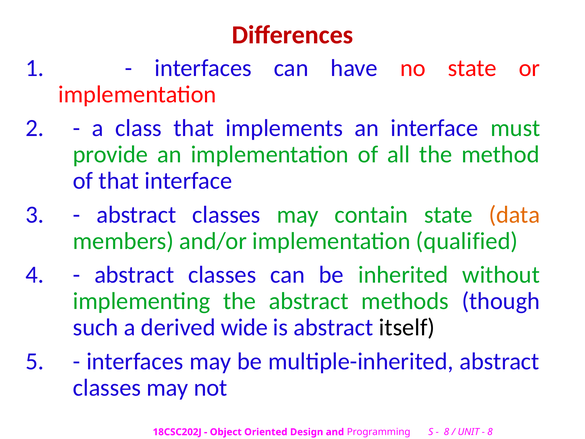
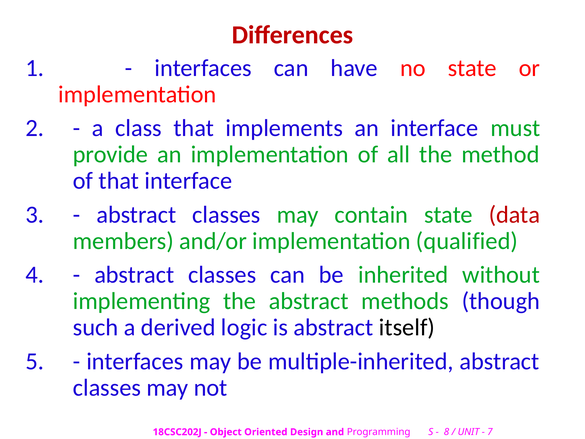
data colour: orange -> red
wide: wide -> logic
8 at (490, 432): 8 -> 7
